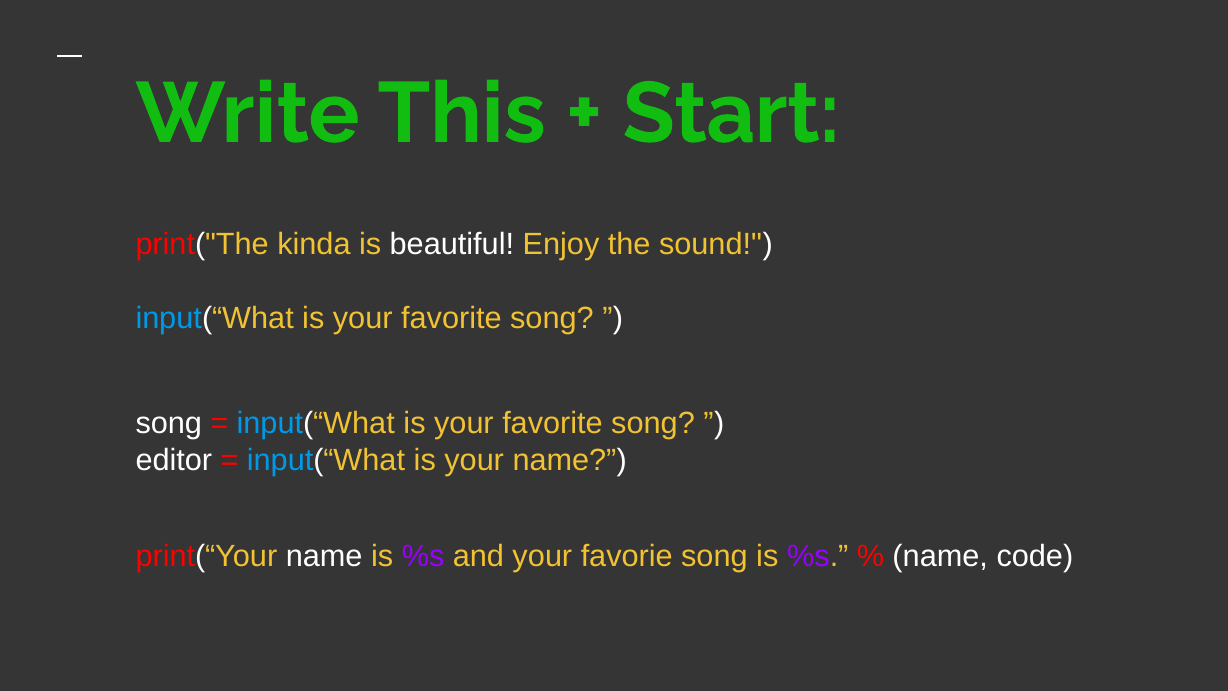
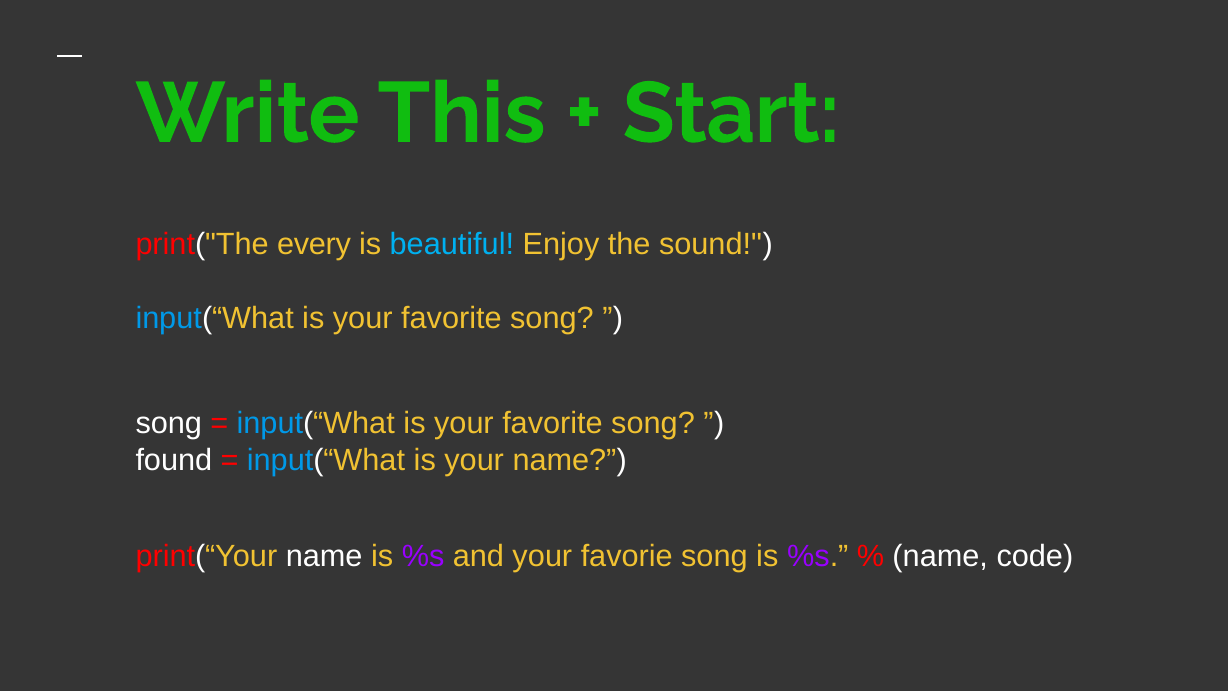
kinda: kinda -> every
beautiful colour: white -> light blue
editor: editor -> found
